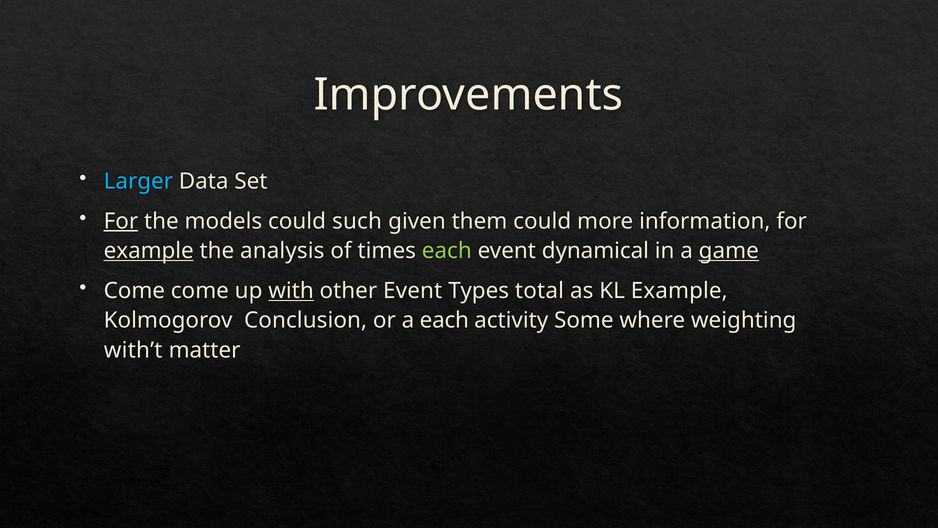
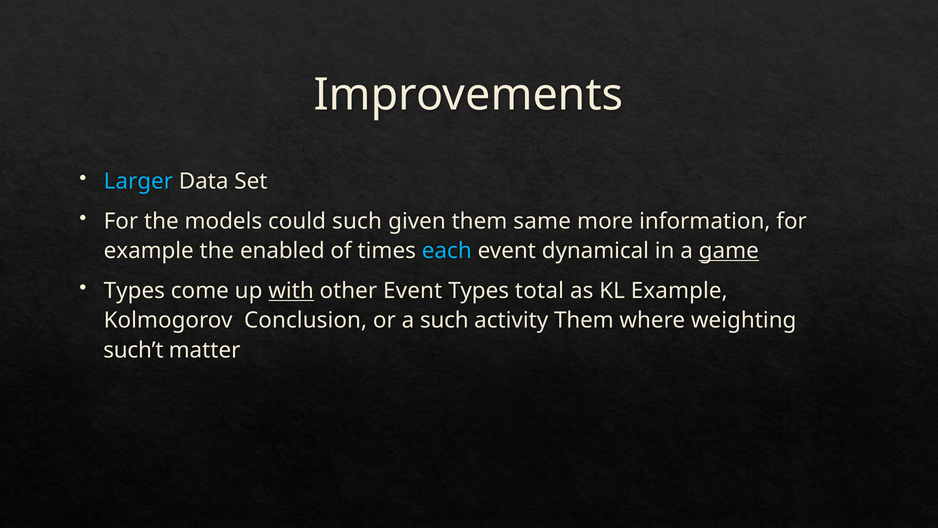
For at (121, 221) underline: present -> none
them could: could -> same
example at (149, 251) underline: present -> none
analysis: analysis -> enabled
each at (447, 251) colour: light green -> light blue
Come at (134, 291): Come -> Types
a each: each -> such
activity Some: Some -> Them
with’t: with’t -> such’t
